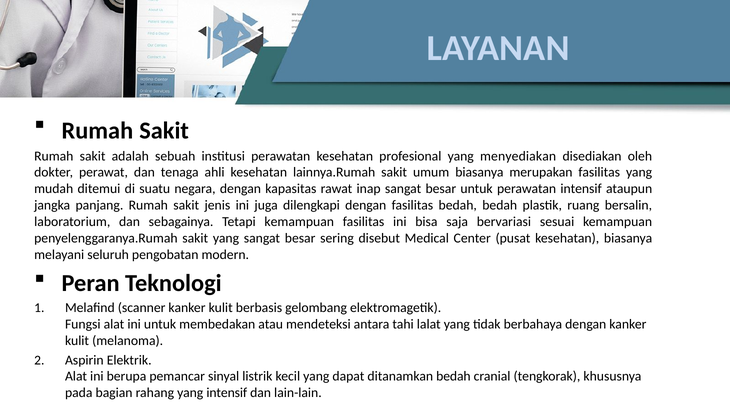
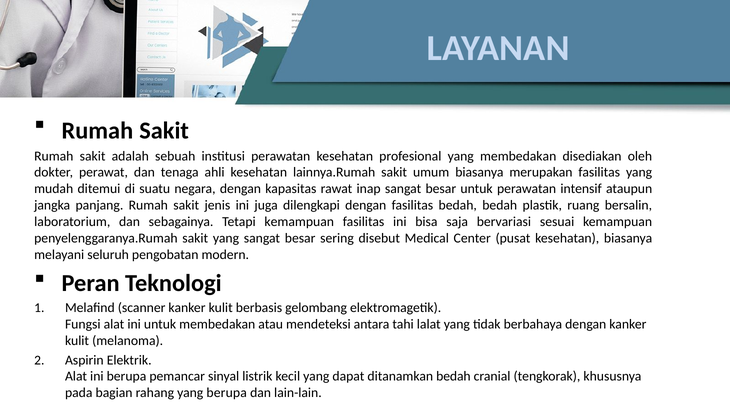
yang menyediakan: menyediakan -> membedakan
yang intensif: intensif -> berupa
